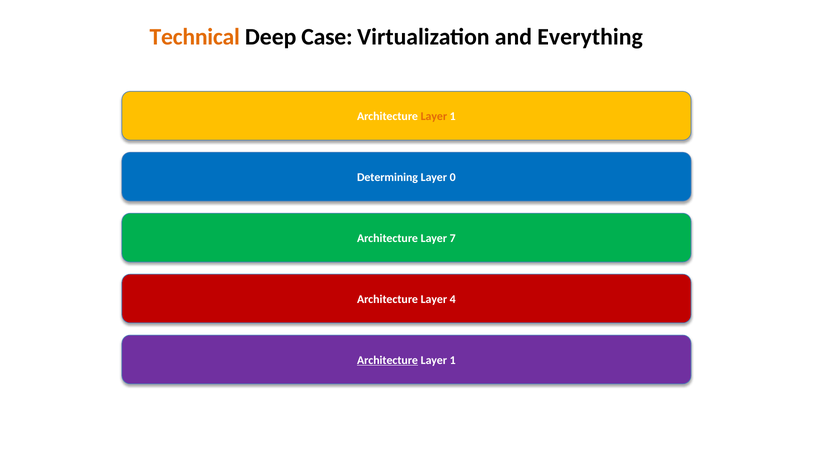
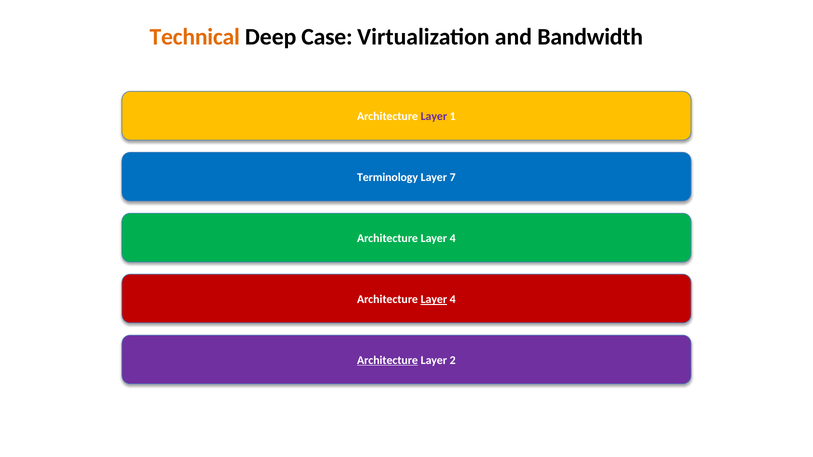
Everything: Everything -> Bandwidth
Layer at (434, 117) colour: orange -> purple
Determining: Determining -> Terminology
0: 0 -> 7
7 at (453, 239): 7 -> 4
Layer at (434, 300) underline: none -> present
1 at (453, 361): 1 -> 2
